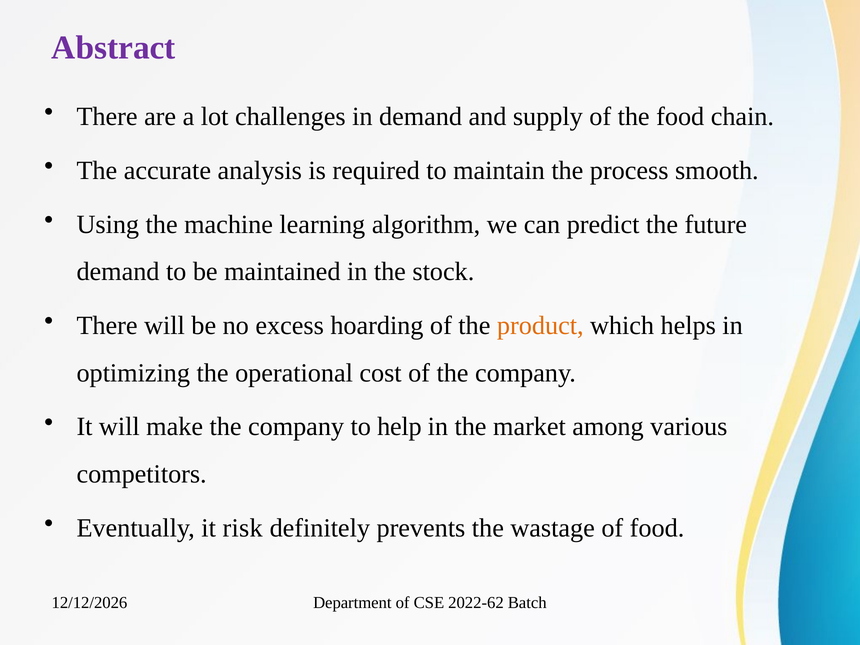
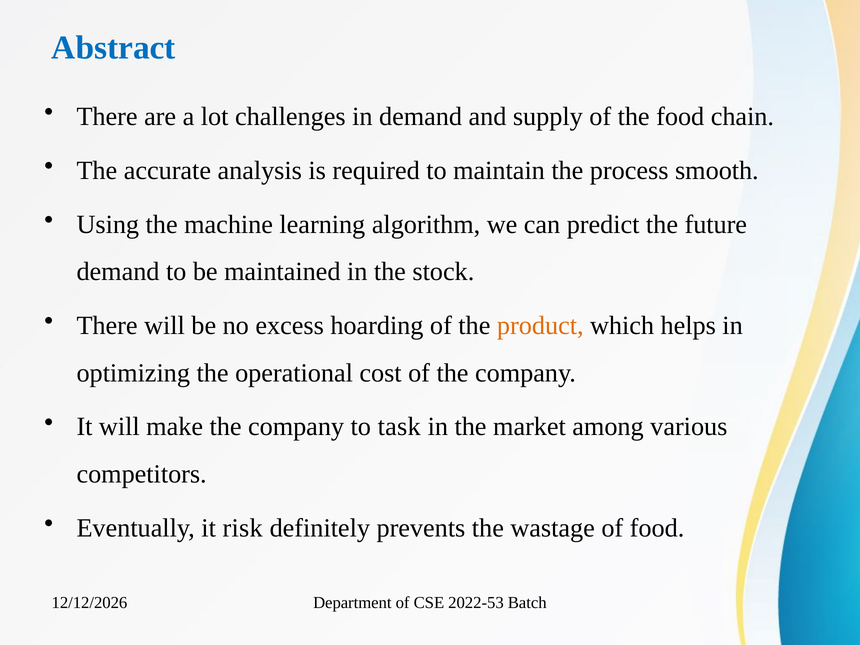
Abstract colour: purple -> blue
help: help -> task
2022-62: 2022-62 -> 2022-53
